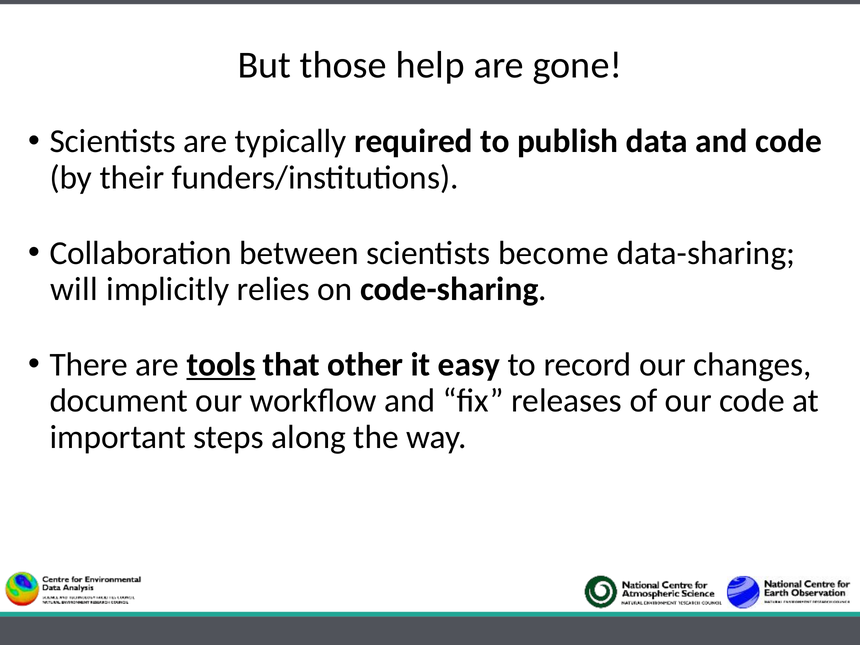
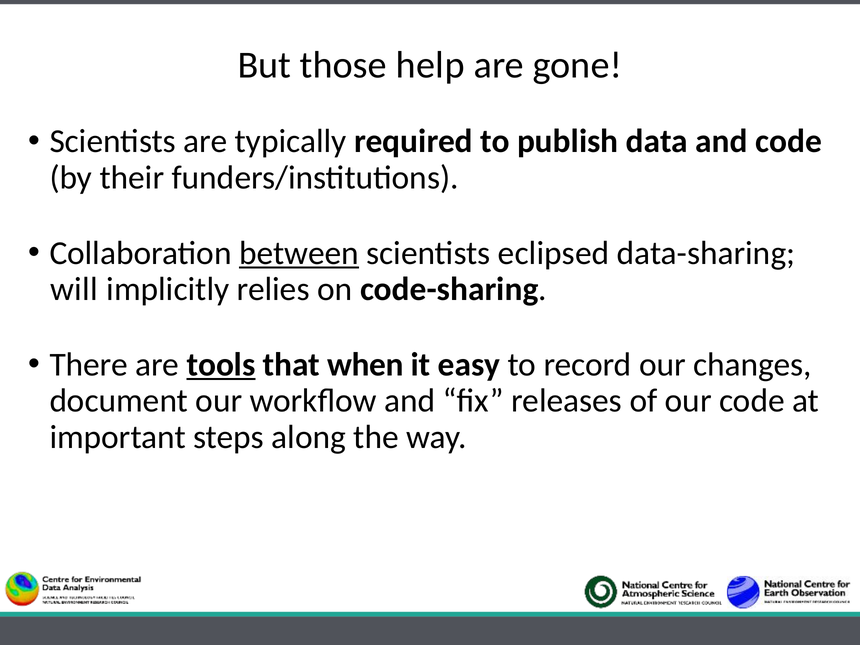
between underline: none -> present
become: become -> eclipsed
other: other -> when
